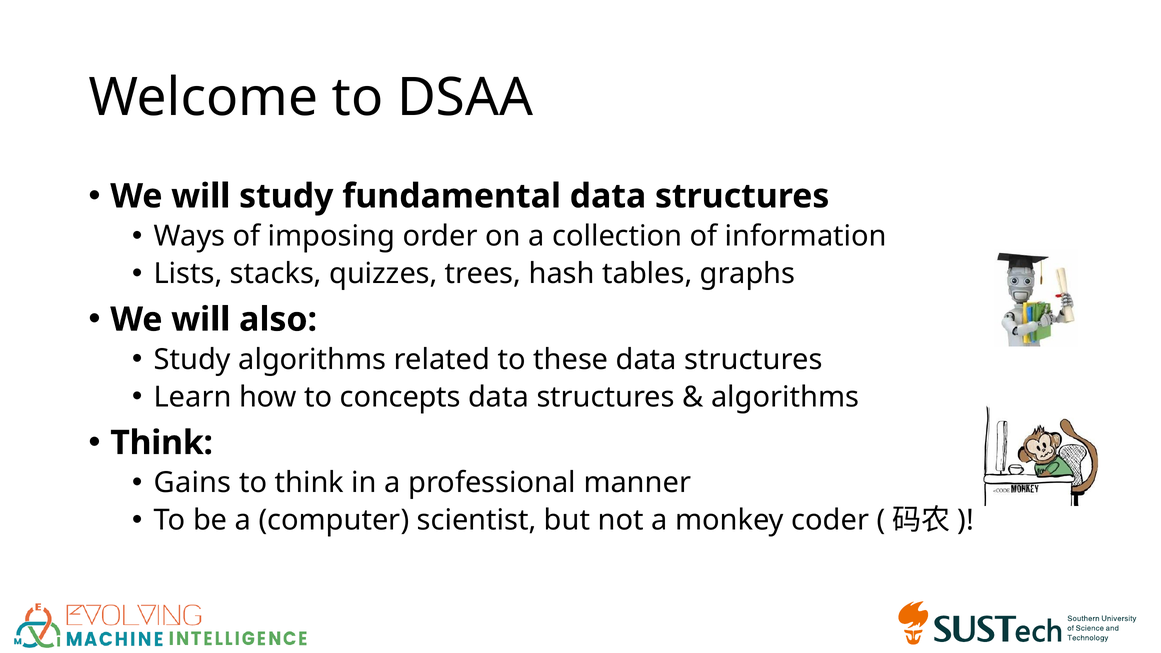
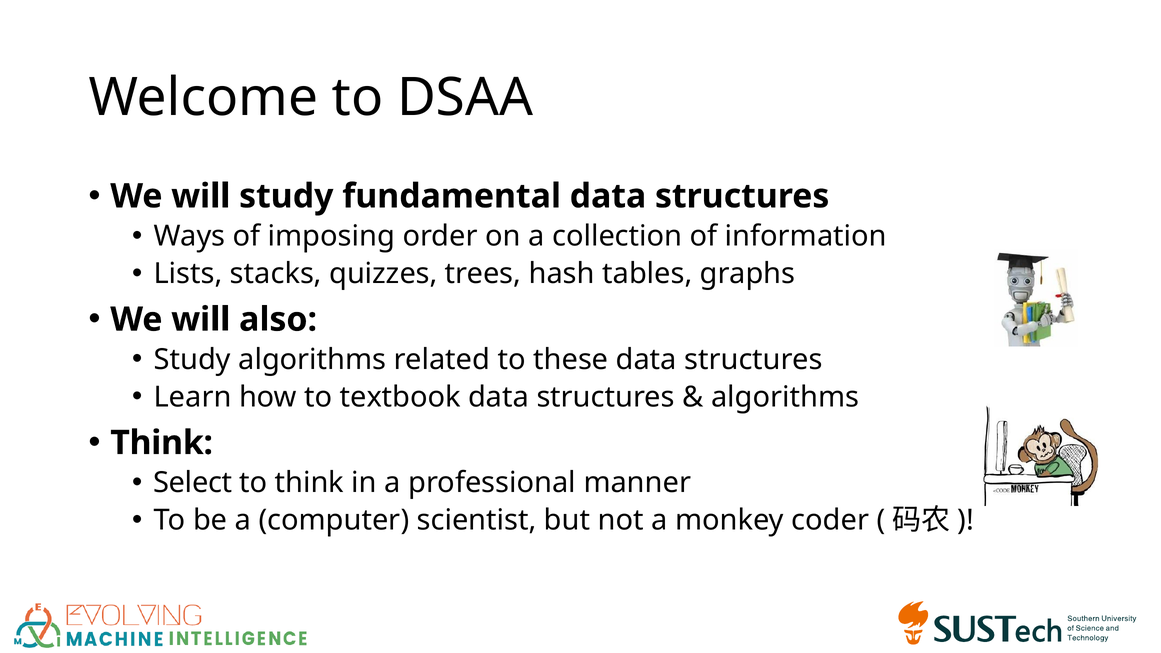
concepts: concepts -> textbook
Gains: Gains -> Select
